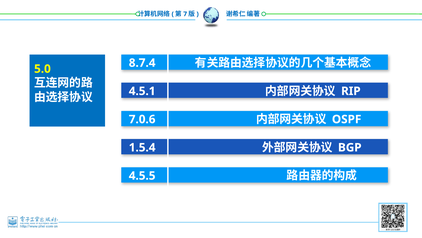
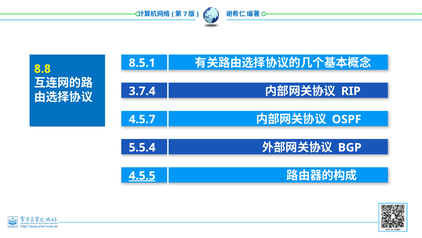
8.7.4: 8.7.4 -> 8.5.1
5.0: 5.0 -> 8.8
4.5.1: 4.5.1 -> 3.7.4
7.0.6: 7.0.6 -> 4.5.7
1.5.4: 1.5.4 -> 5.5.4
4.5.5 underline: none -> present
